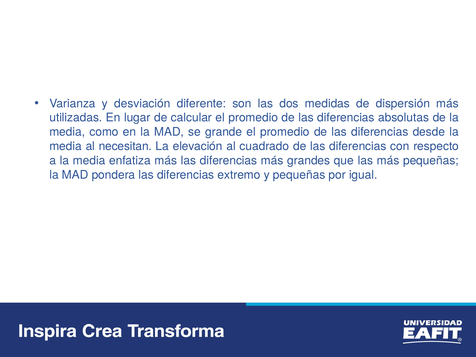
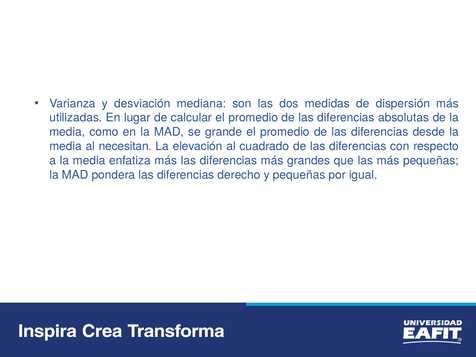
diferente: diferente -> mediana
extremo: extremo -> derecho
